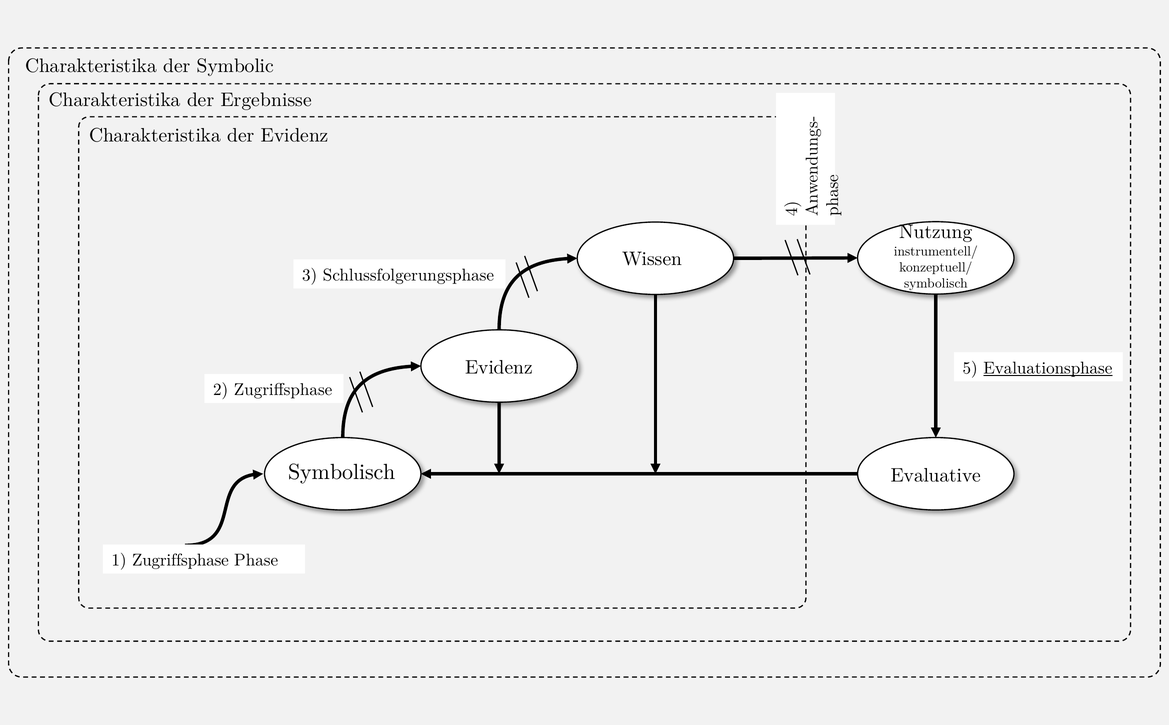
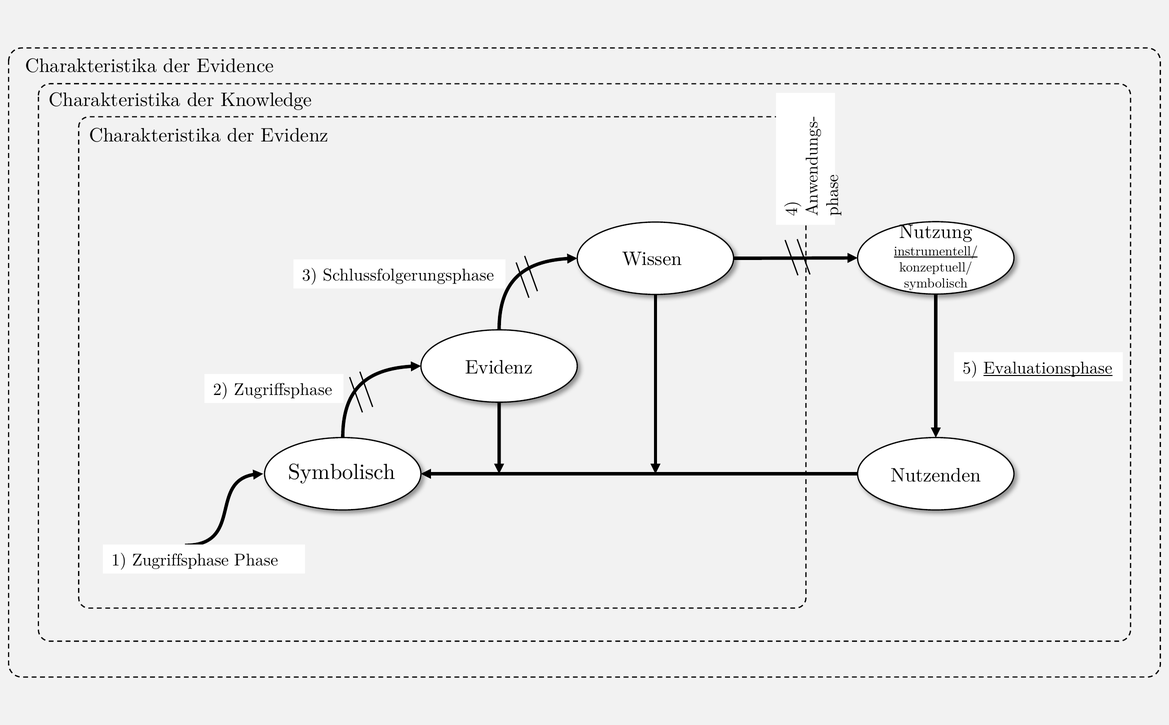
Symbolic: Symbolic -> Evidence
Ergebnisse: Ergebnisse -> Knowledge
instrumentell/ underline: none -> present
Evaluative: Evaluative -> Nutzenden
